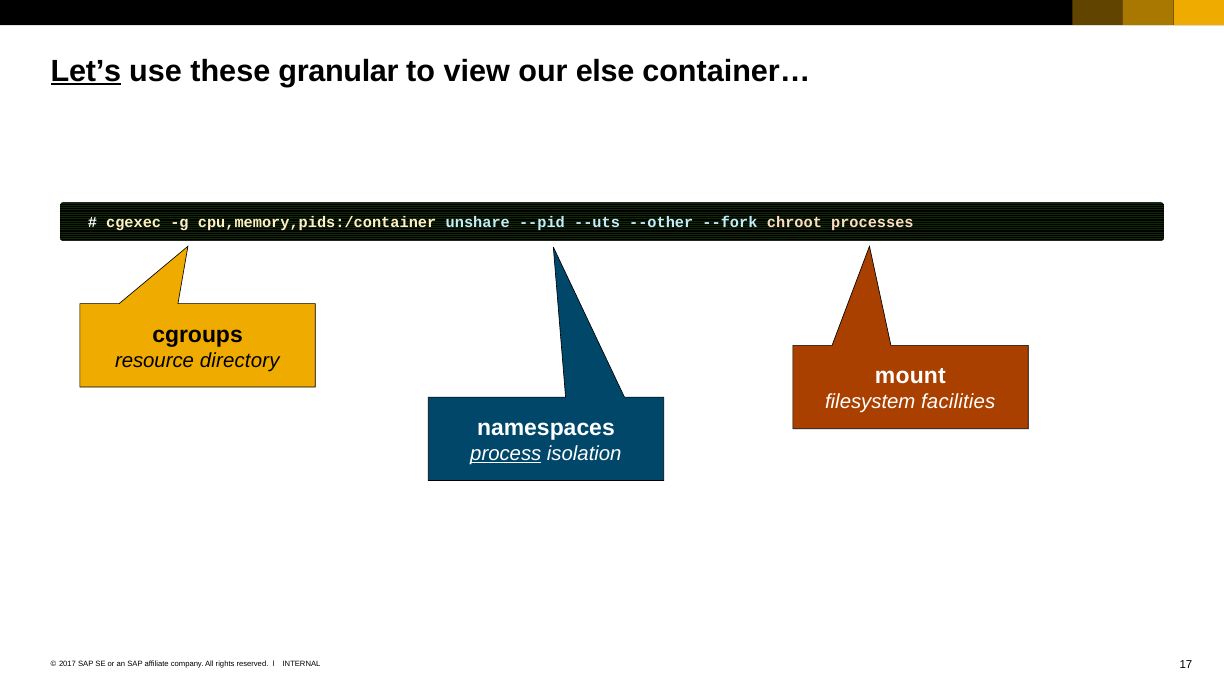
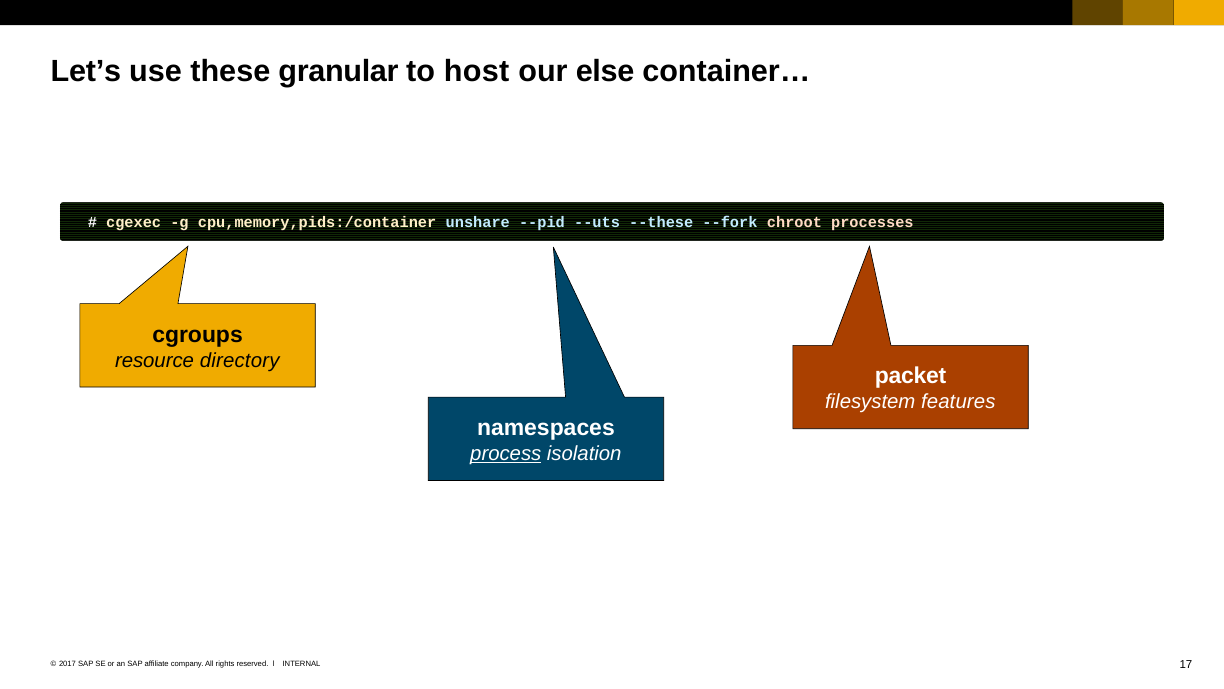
Let’s underline: present -> none
view: view -> host
--other: --other -> --these
mount: mount -> packet
facilities: facilities -> features
